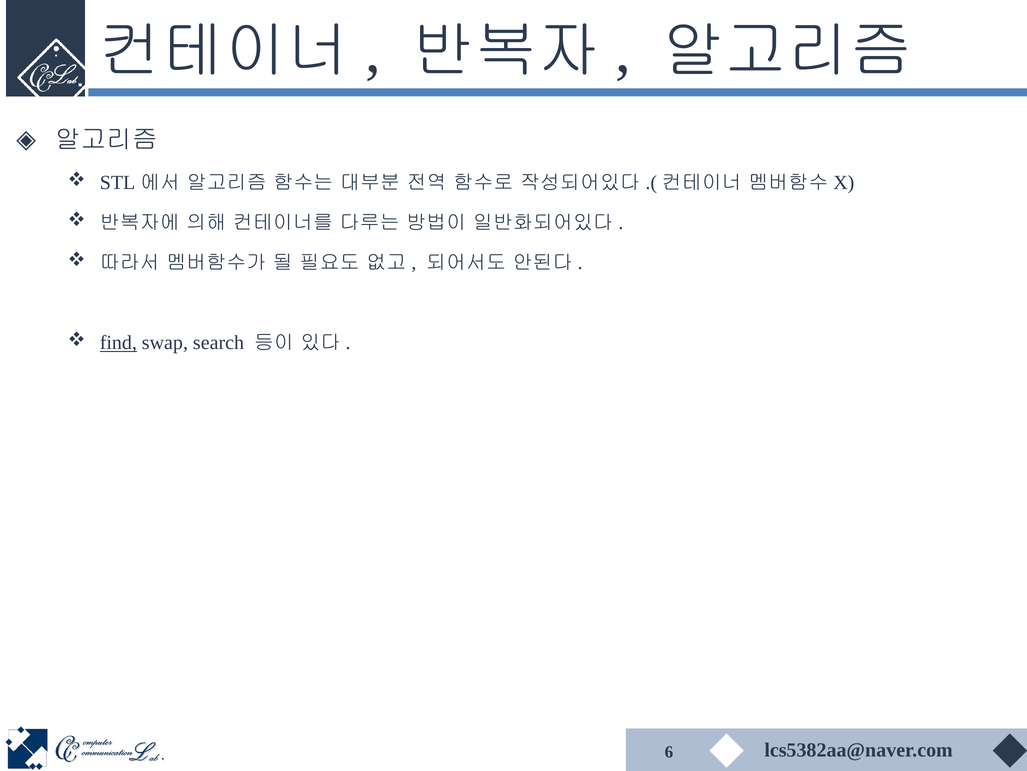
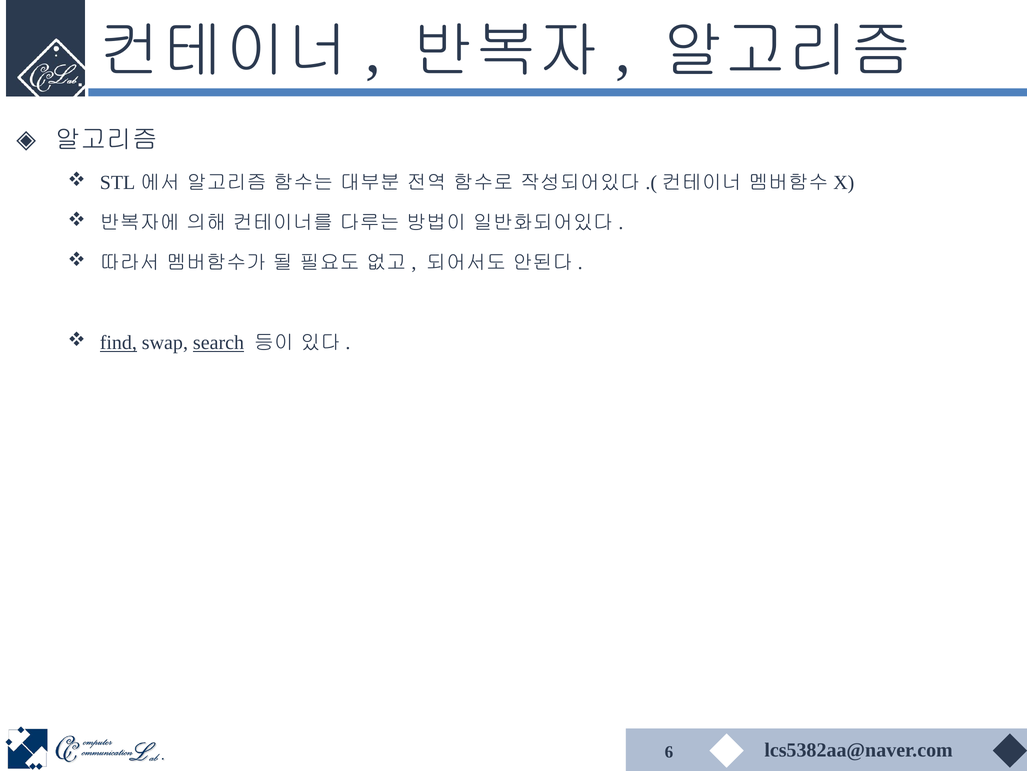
search underline: none -> present
